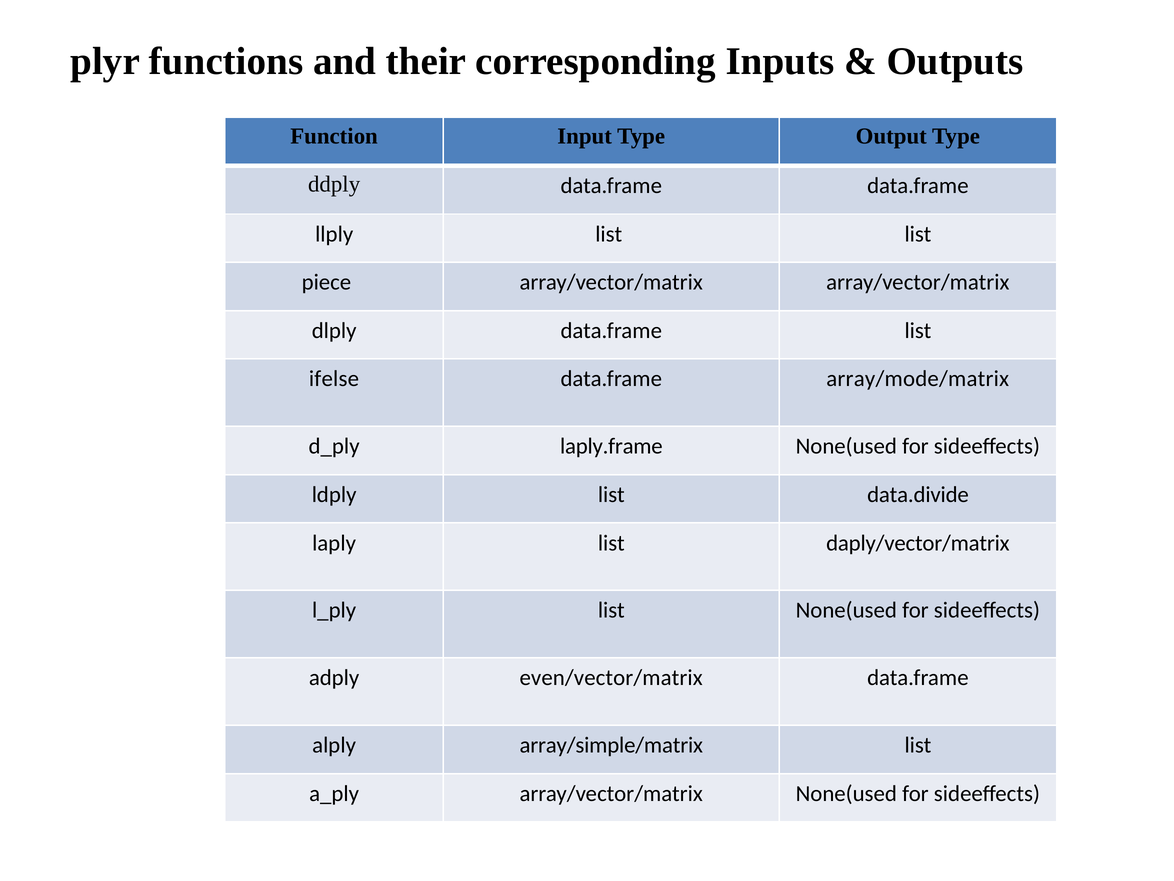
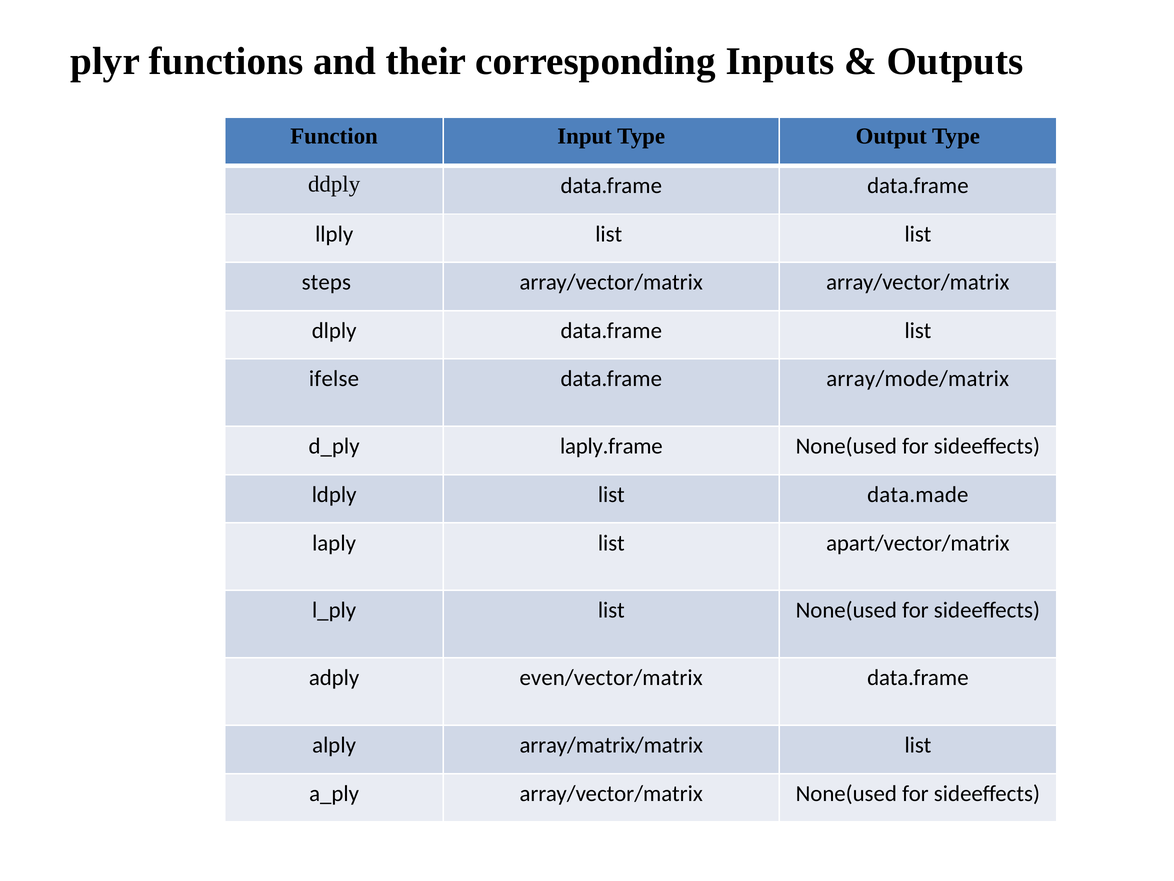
piece: piece -> steps
data.divide: data.divide -> data.made
daply/vector/matrix: daply/vector/matrix -> apart/vector/matrix
array/simple/matrix: array/simple/matrix -> array/matrix/matrix
